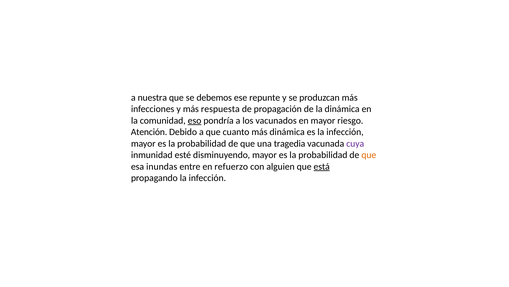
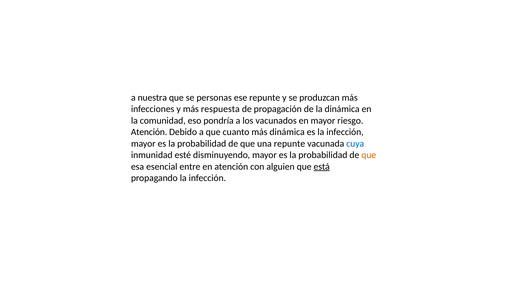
debemos: debemos -> personas
eso underline: present -> none
una tragedia: tragedia -> repunte
cuya colour: purple -> blue
inundas: inundas -> esencial
en refuerzo: refuerzo -> atención
